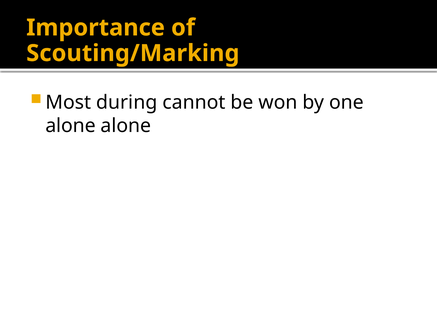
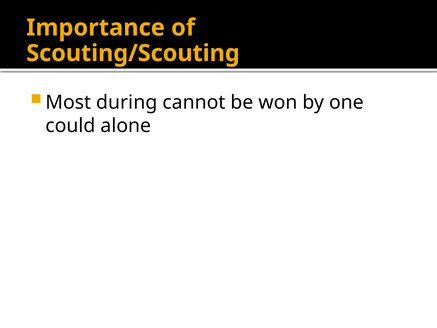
Scouting/Marking: Scouting/Marking -> Scouting/Scouting
alone at (71, 126): alone -> could
